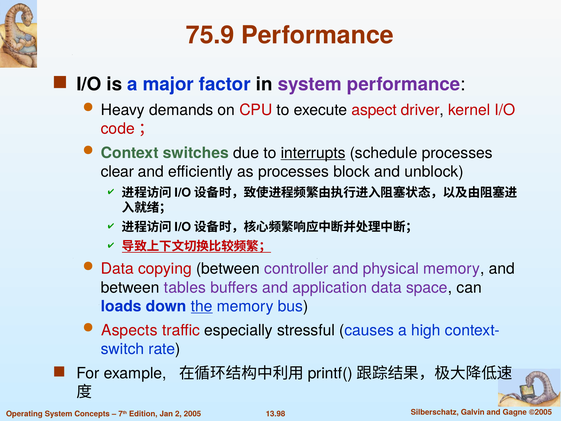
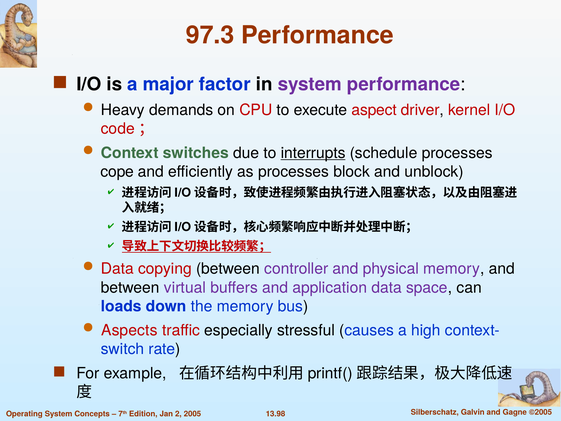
75.9: 75.9 -> 97.3
clear: clear -> cope
tables: tables -> virtual
the underline: present -> none
